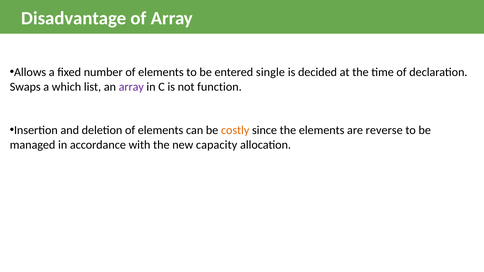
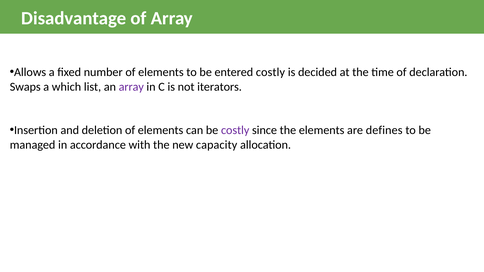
entered single: single -> costly
function: function -> iterators
costly at (235, 130) colour: orange -> purple
reverse: reverse -> defines
